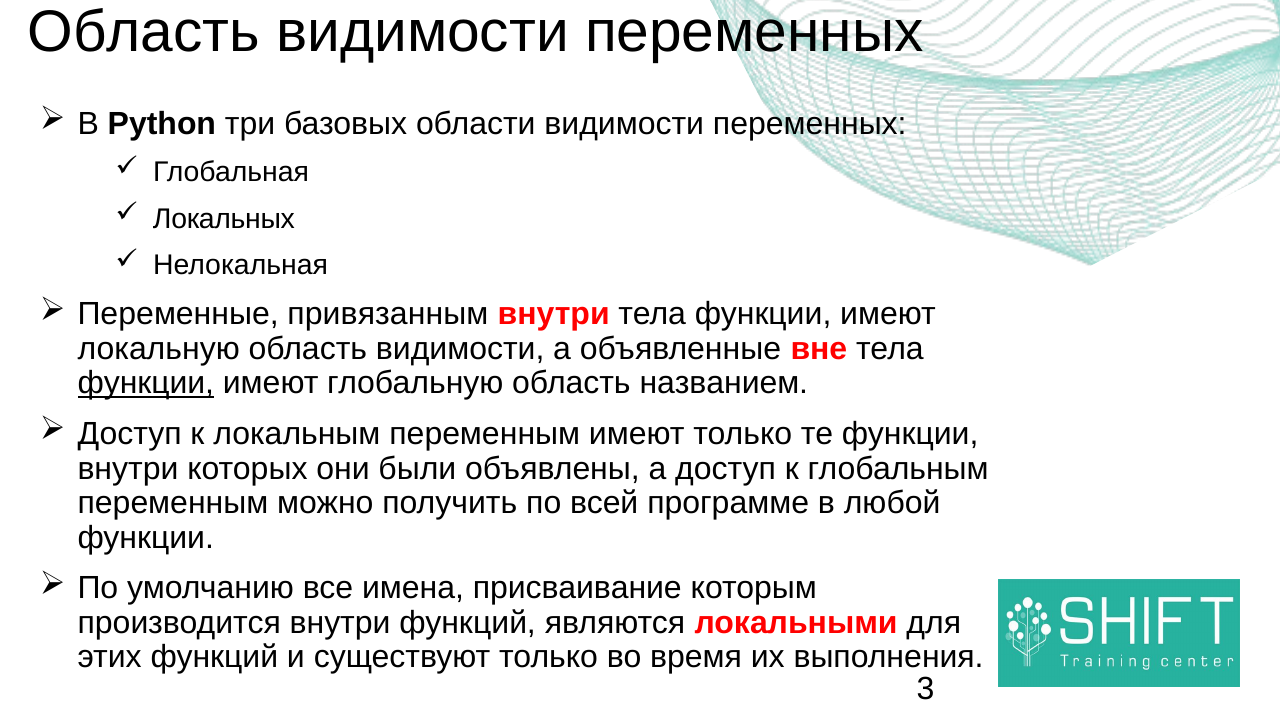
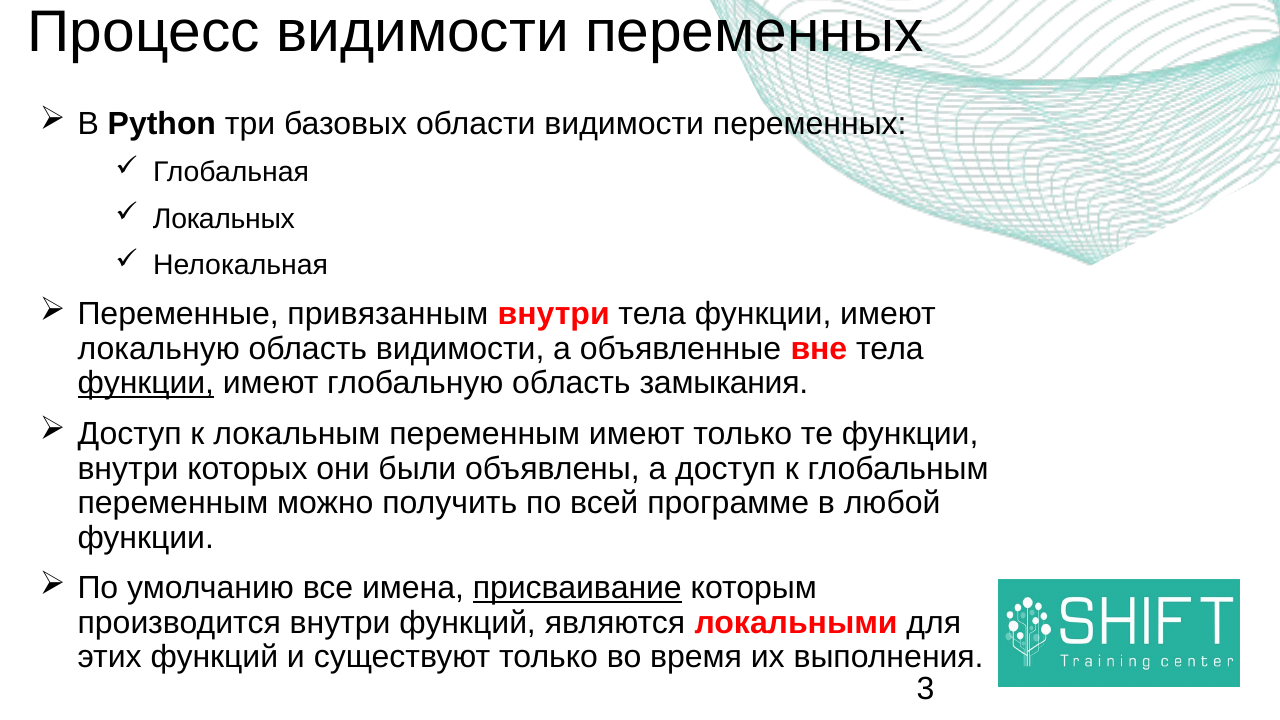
Область at (144, 32): Область -> Процесс
названием: названием -> замыкания
присваивание underline: none -> present
